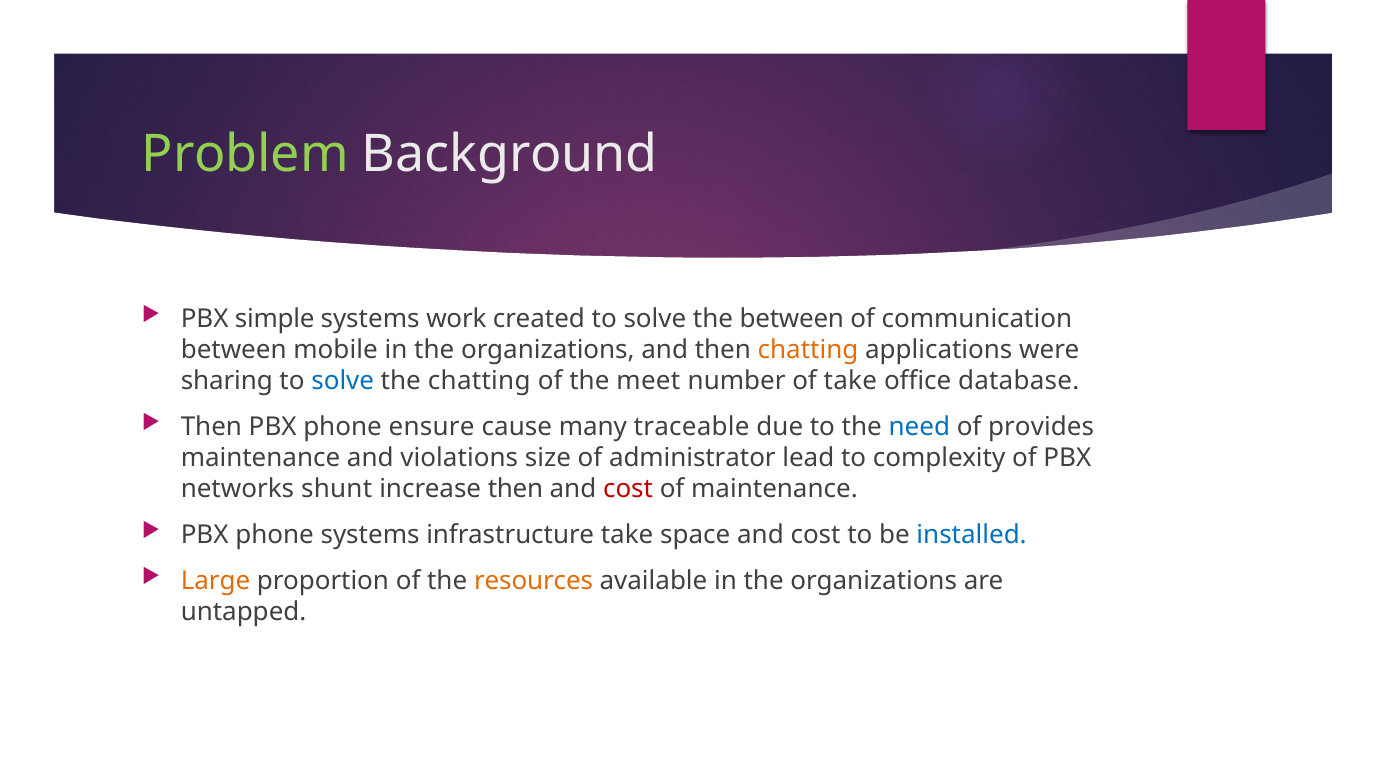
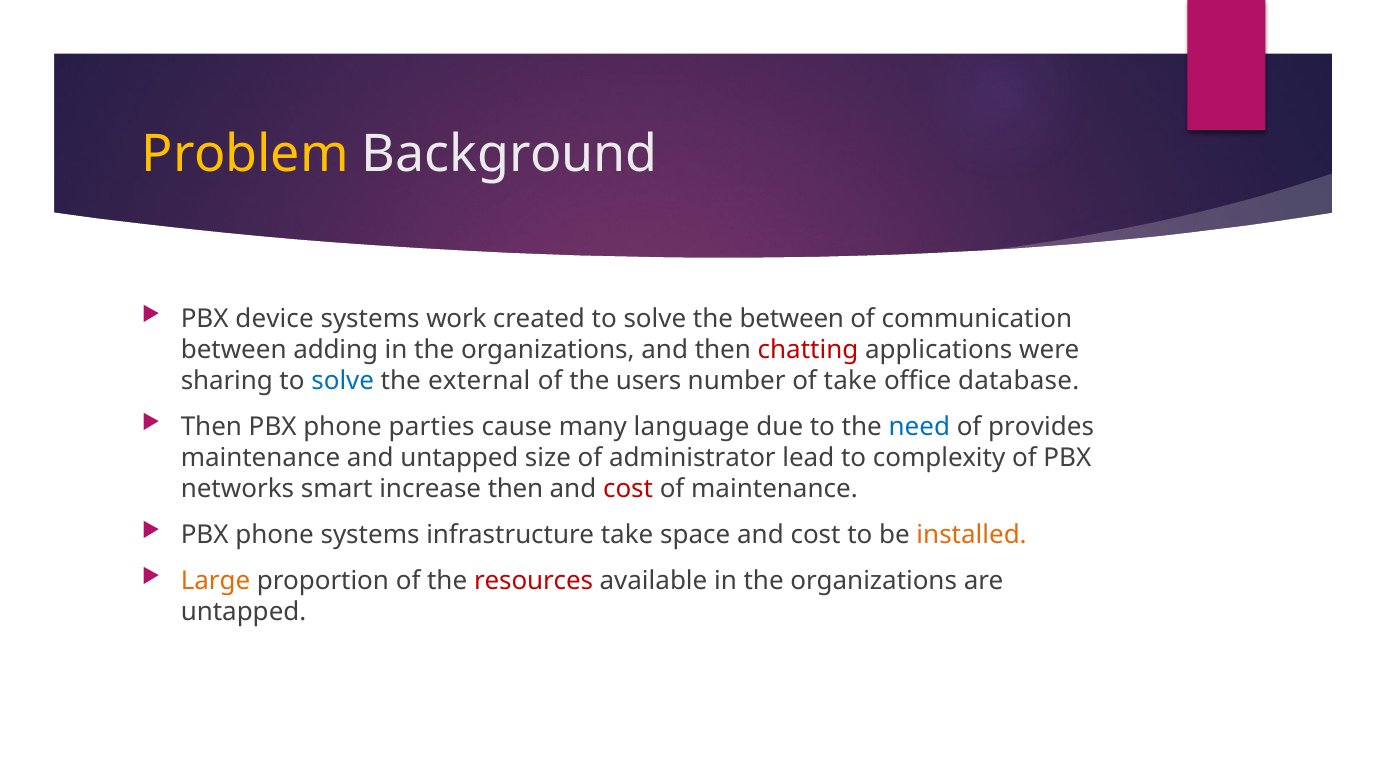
Problem colour: light green -> yellow
simple: simple -> device
mobile: mobile -> adding
chatting at (808, 350) colour: orange -> red
the chatting: chatting -> external
meet: meet -> users
ensure: ensure -> parties
traceable: traceable -> language
and violations: violations -> untapped
shunt: shunt -> smart
installed colour: blue -> orange
resources colour: orange -> red
